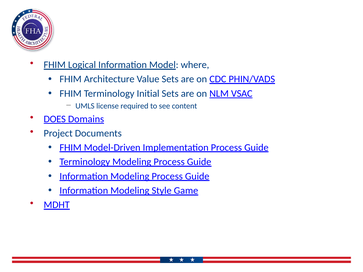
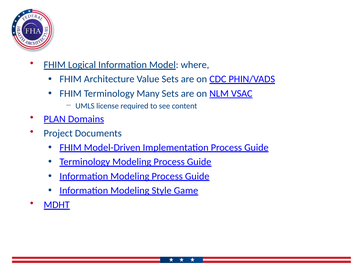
Initial: Initial -> Many
DOES: DOES -> PLAN
